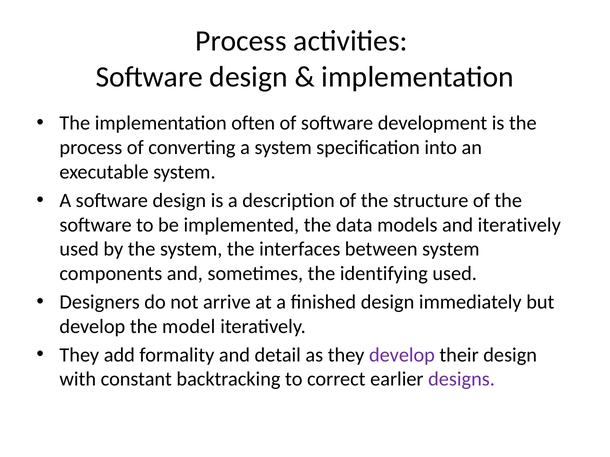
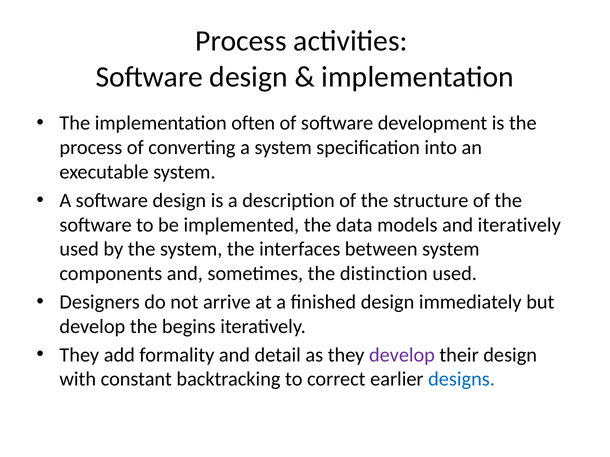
identifying: identifying -> distinction
model: model -> begins
designs colour: purple -> blue
